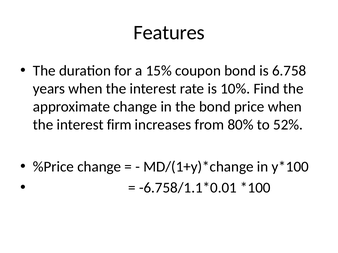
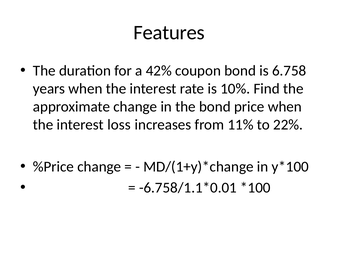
15%: 15% -> 42%
firm: firm -> loss
80%: 80% -> 11%
52%: 52% -> 22%
